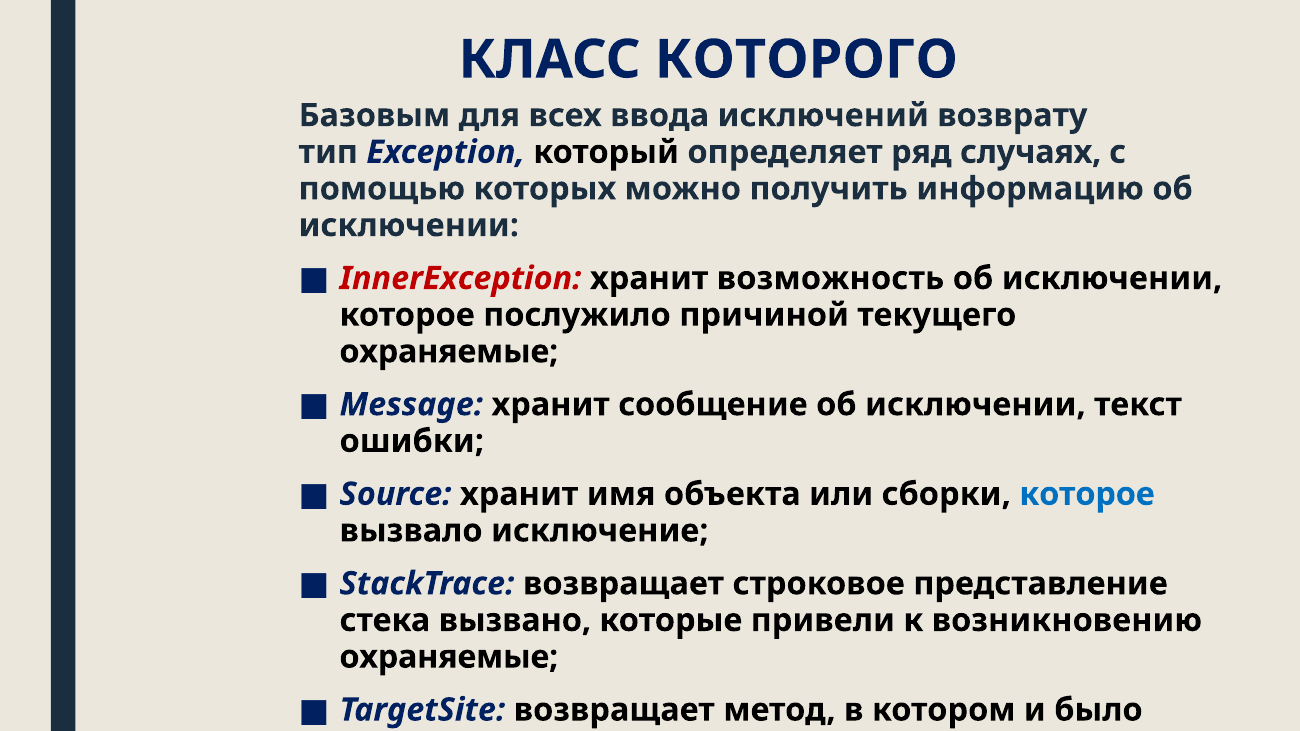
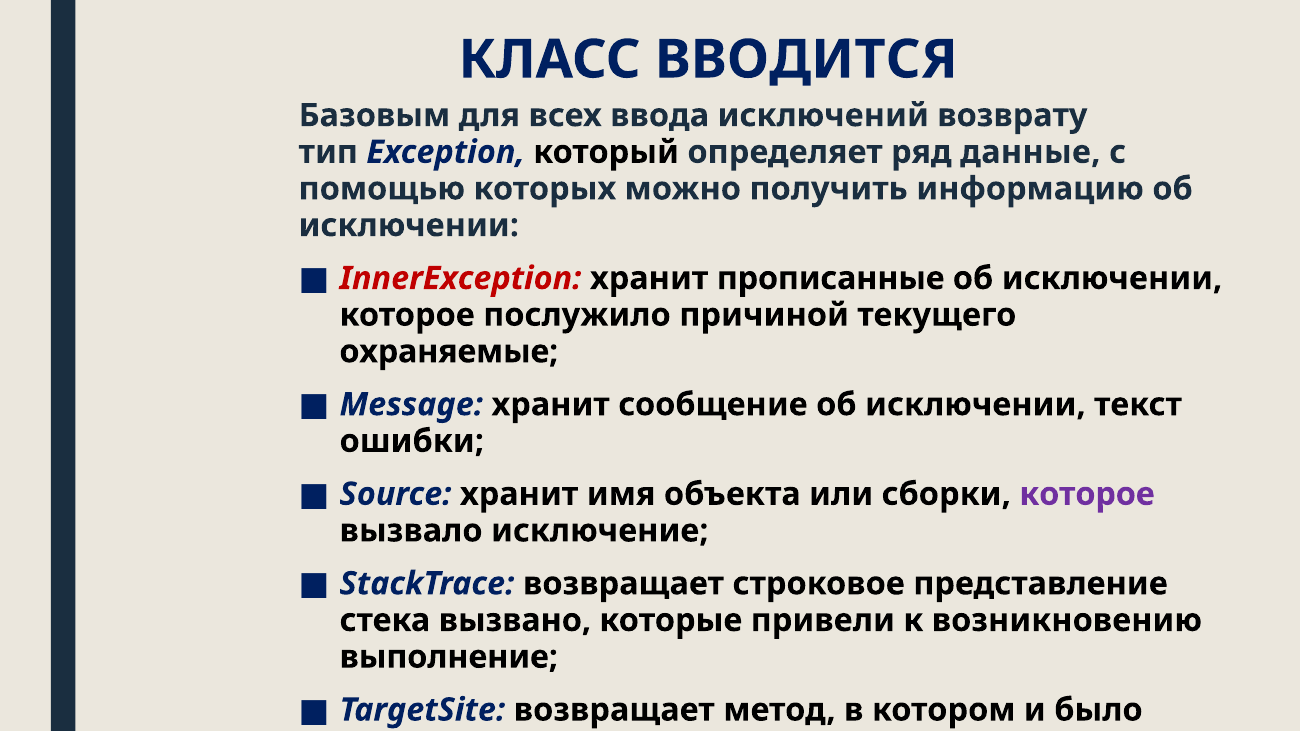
КОТОРОГО: КОТОРОГО -> ВВОДИТСЯ
случаях: случаях -> данные
возможность: возможность -> прописанные
которое at (1087, 494) colour: blue -> purple
охраняемые at (449, 657): охраняемые -> выполнение
